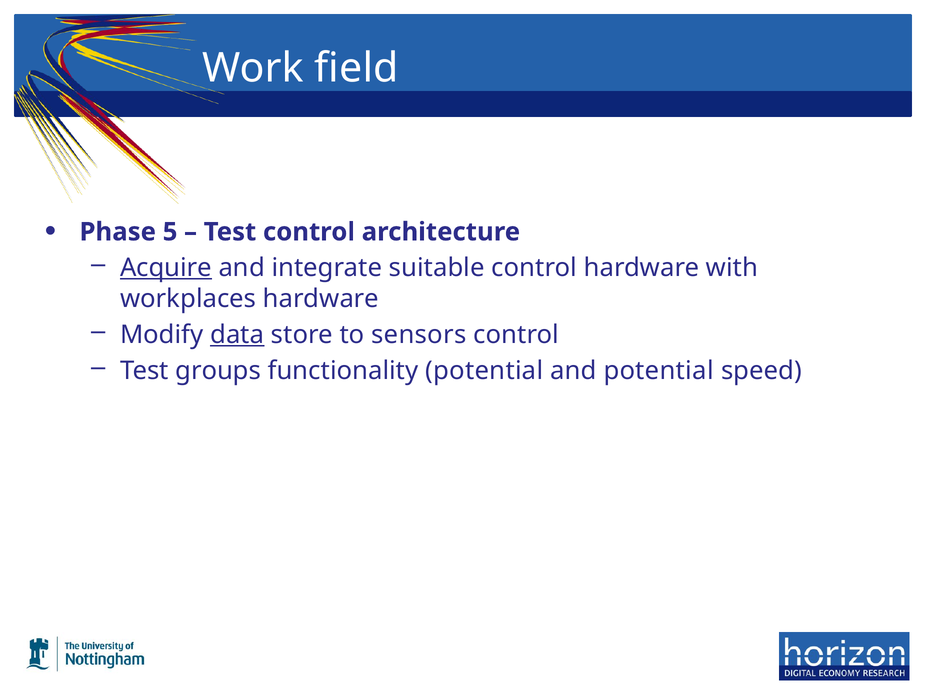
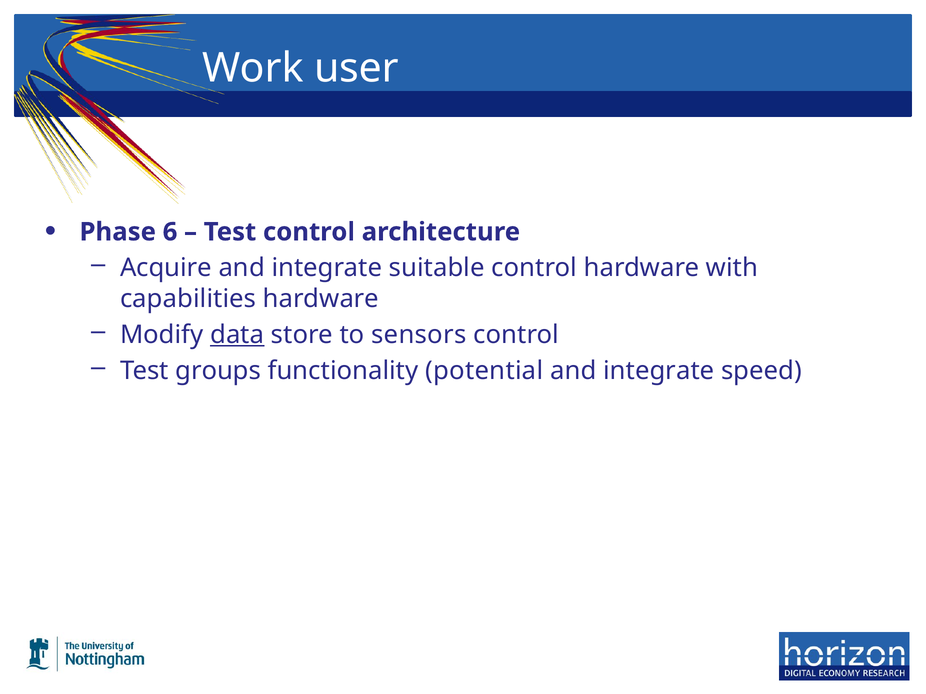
field: field -> user
5: 5 -> 6
Acquire underline: present -> none
workplaces: workplaces -> capabilities
potential at (659, 371): potential -> integrate
